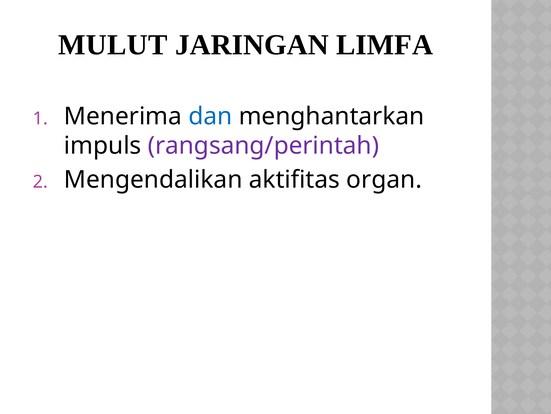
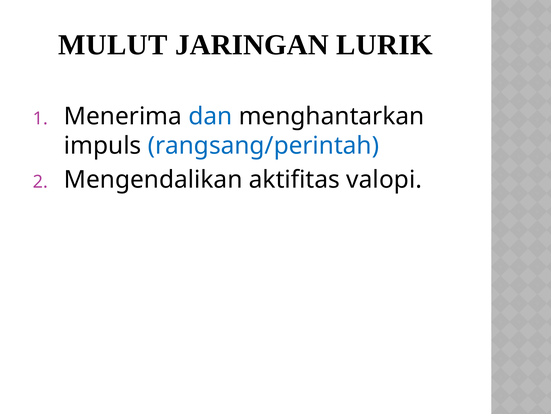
LIMFA: LIMFA -> LURIK
rangsang/perintah colour: purple -> blue
organ: organ -> valopi
